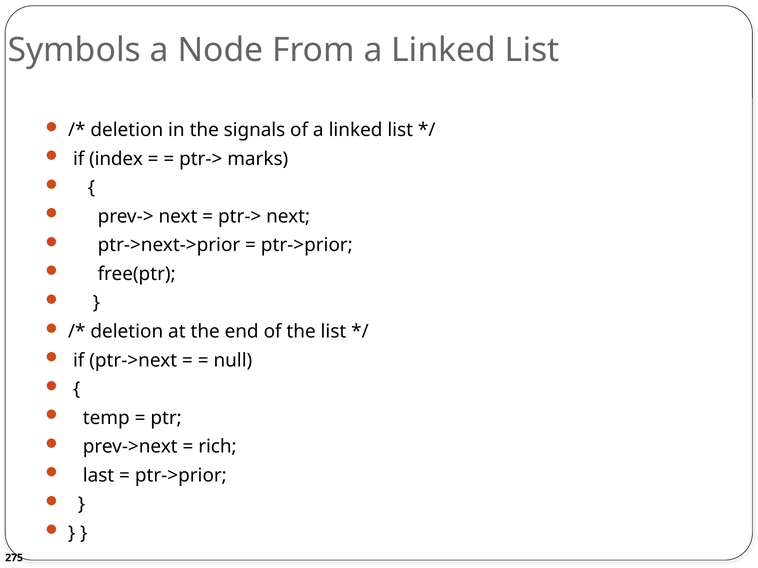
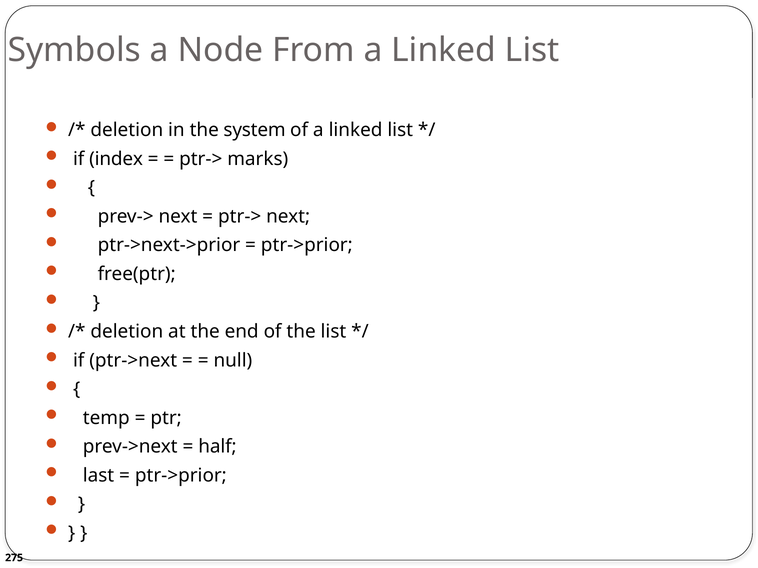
signals: signals -> system
rich: rich -> half
